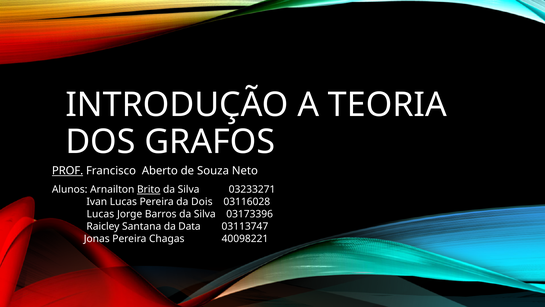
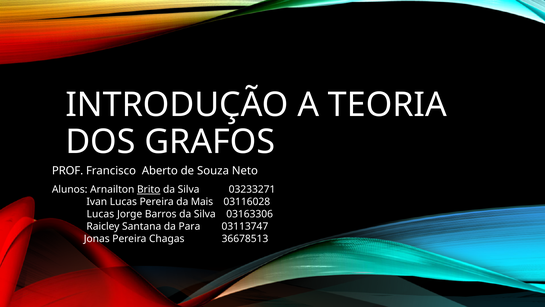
PROF underline: present -> none
Dois: Dois -> Mais
03173396: 03173396 -> 03163306
Data: Data -> Para
40098221: 40098221 -> 36678513
